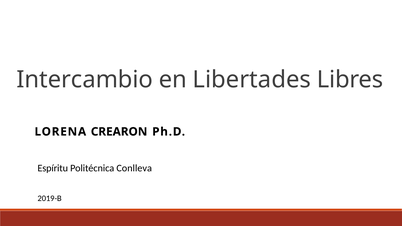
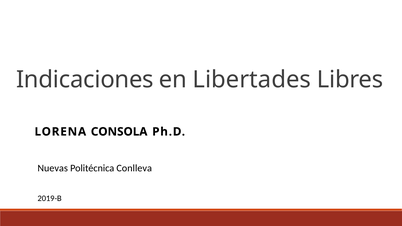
Intercambio: Intercambio -> Indicaciones
CREARON: CREARON -> CONSOLA
Espíritu: Espíritu -> Nuevas
